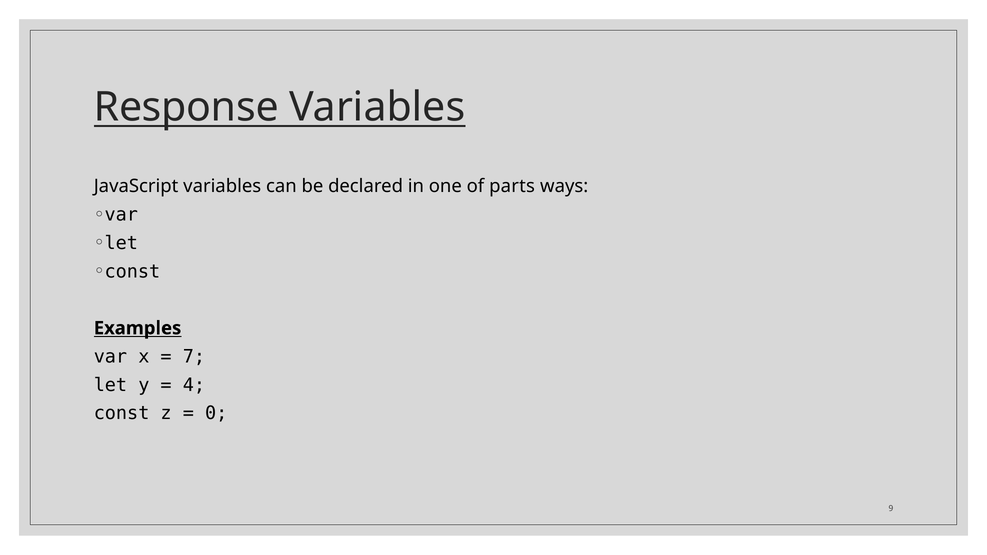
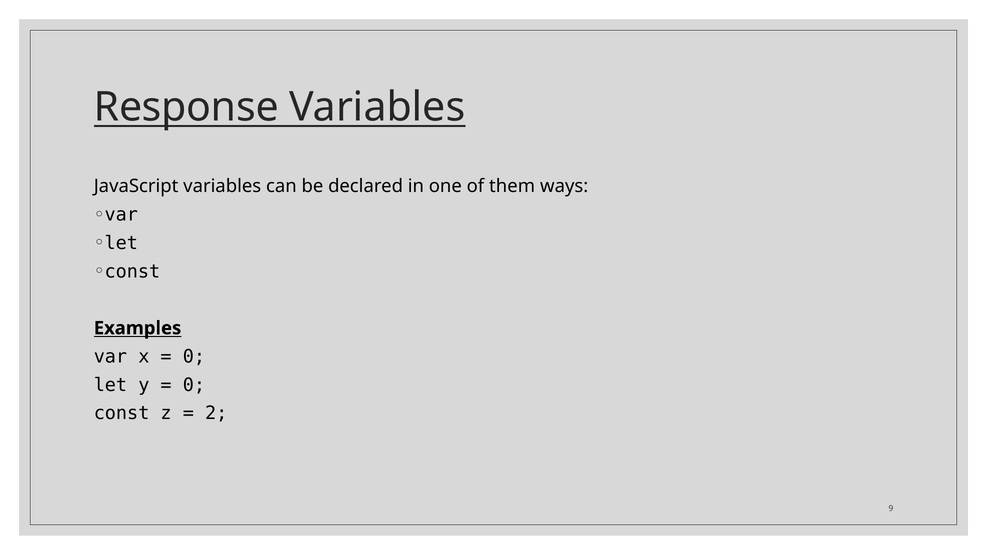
parts: parts -> them
7 at (194, 357): 7 -> 0
4 at (194, 385): 4 -> 0
0: 0 -> 2
